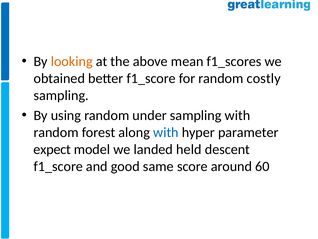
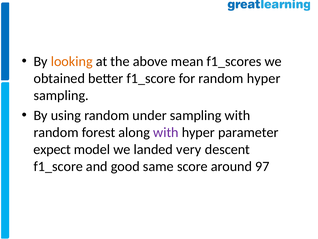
random costly: costly -> hyper
with at (166, 132) colour: blue -> purple
held: held -> very
60: 60 -> 97
